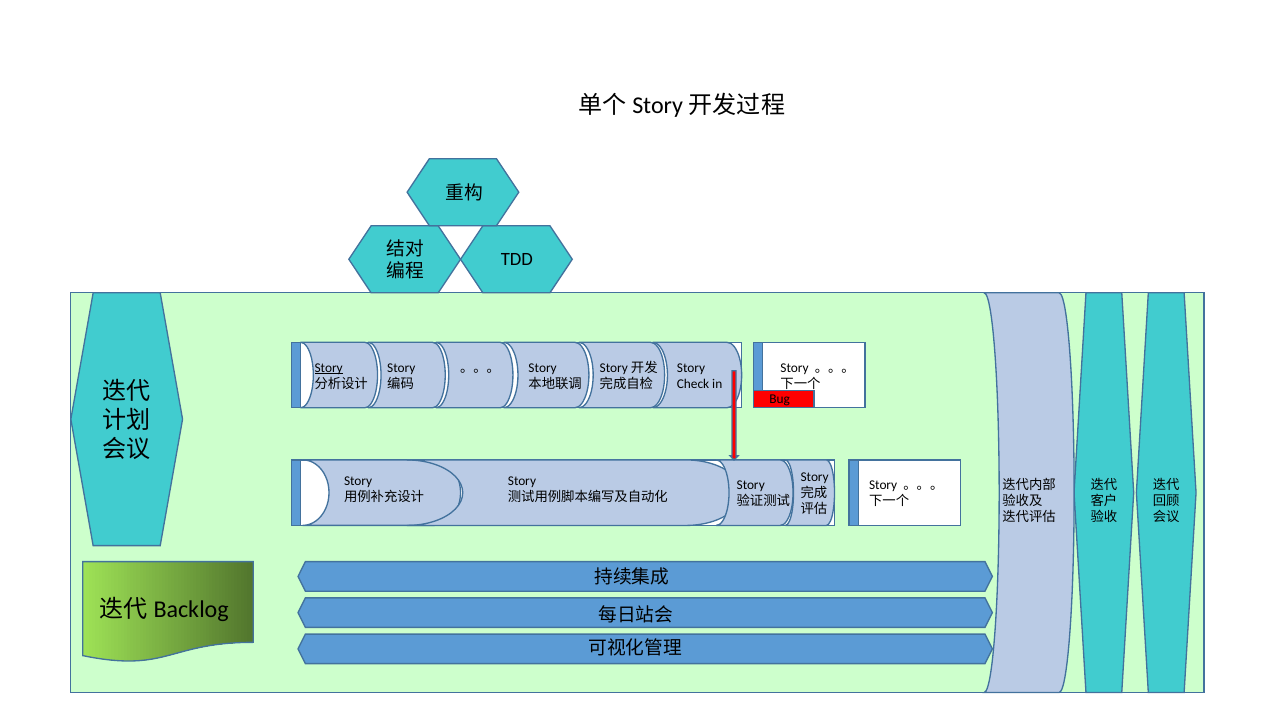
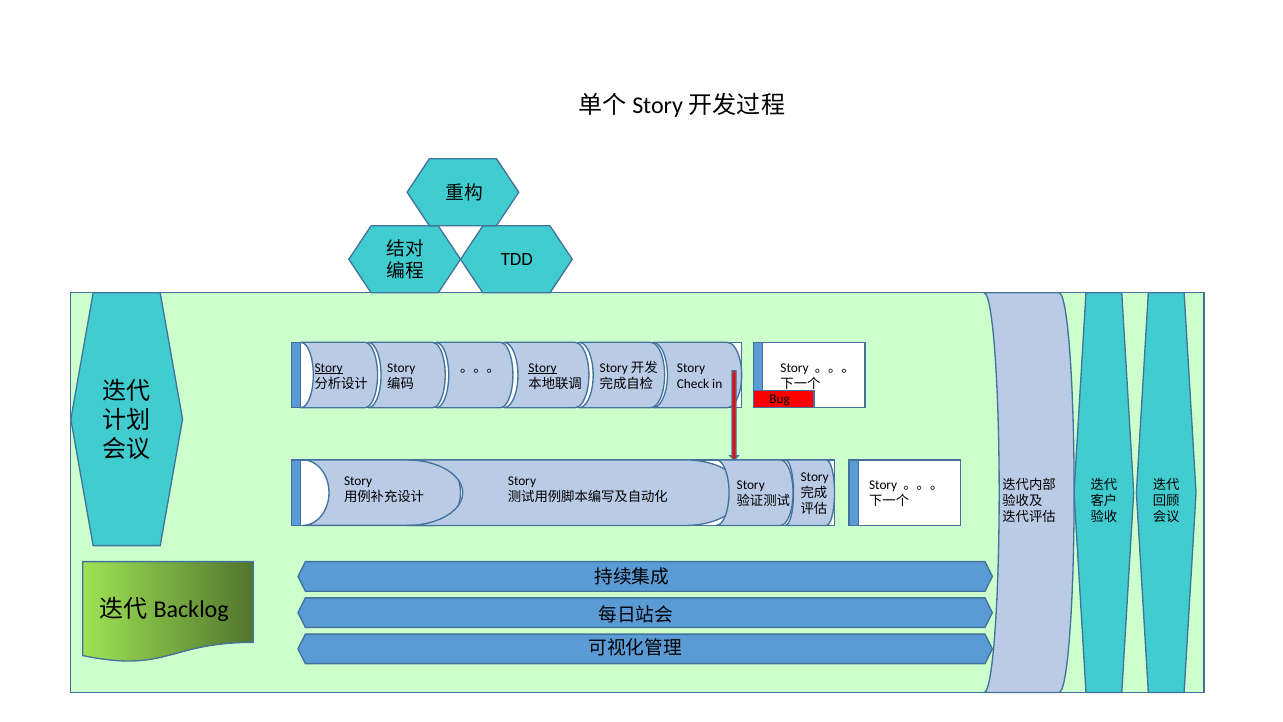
Story at (543, 368) underline: none -> present
